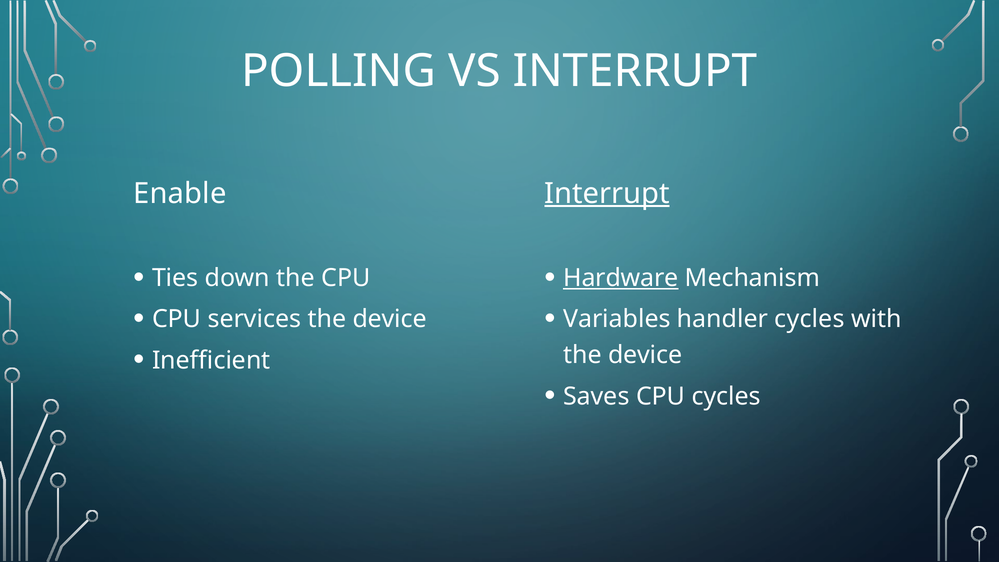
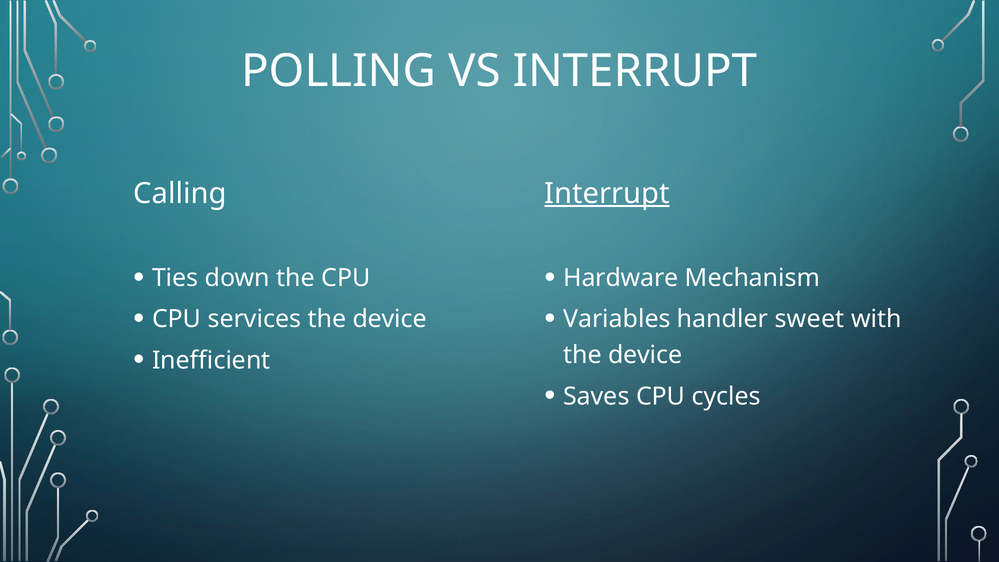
Enable: Enable -> Calling
Hardware underline: present -> none
handler cycles: cycles -> sweet
